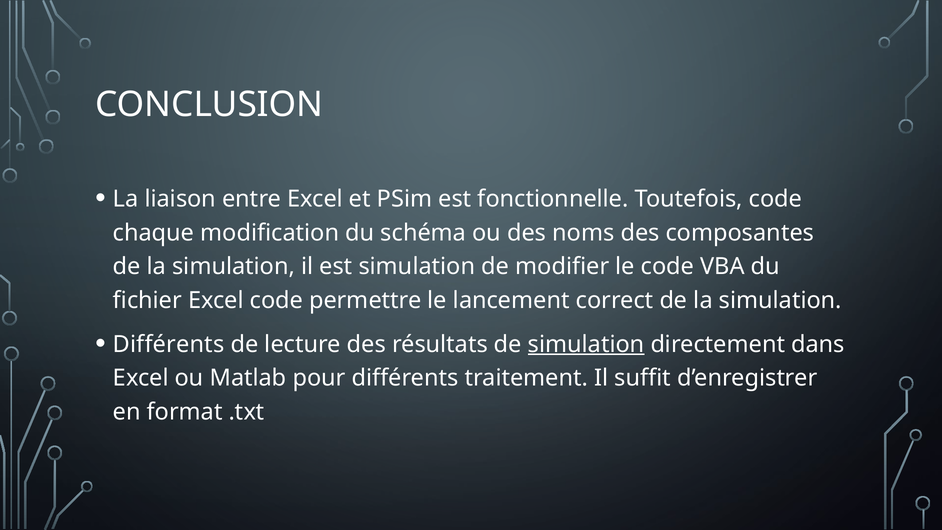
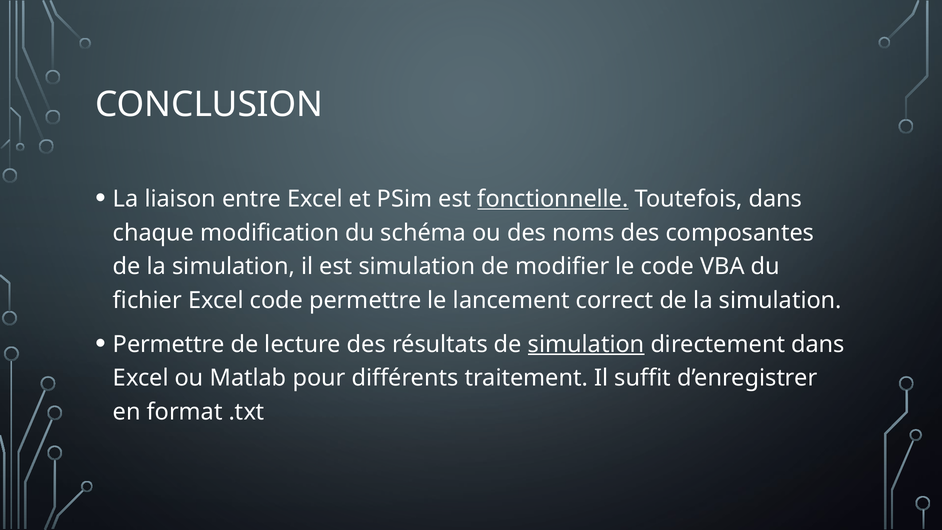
fonctionnelle underline: none -> present
Toutefois code: code -> dans
Différents at (169, 344): Différents -> Permettre
